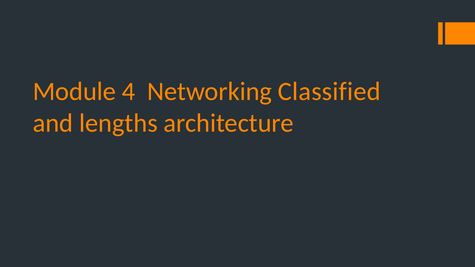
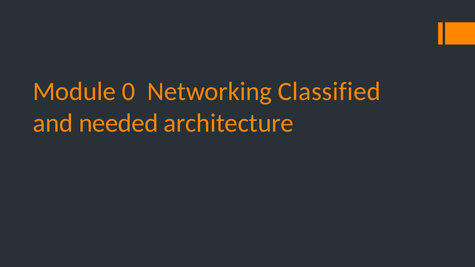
4: 4 -> 0
lengths: lengths -> needed
